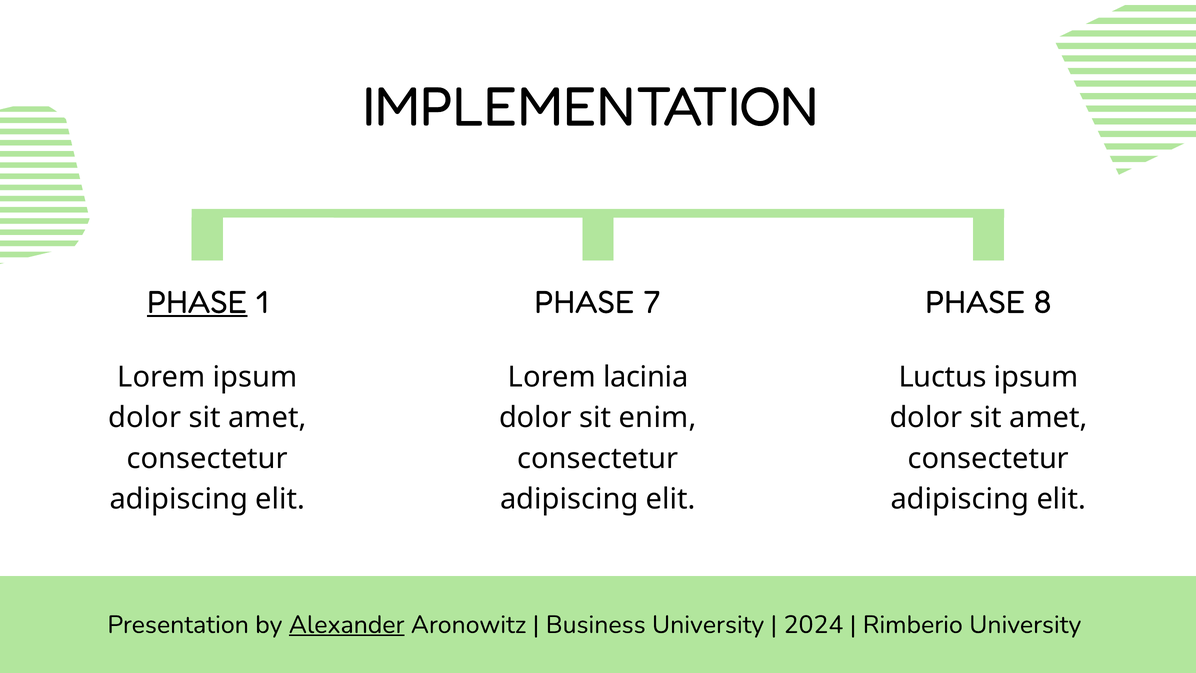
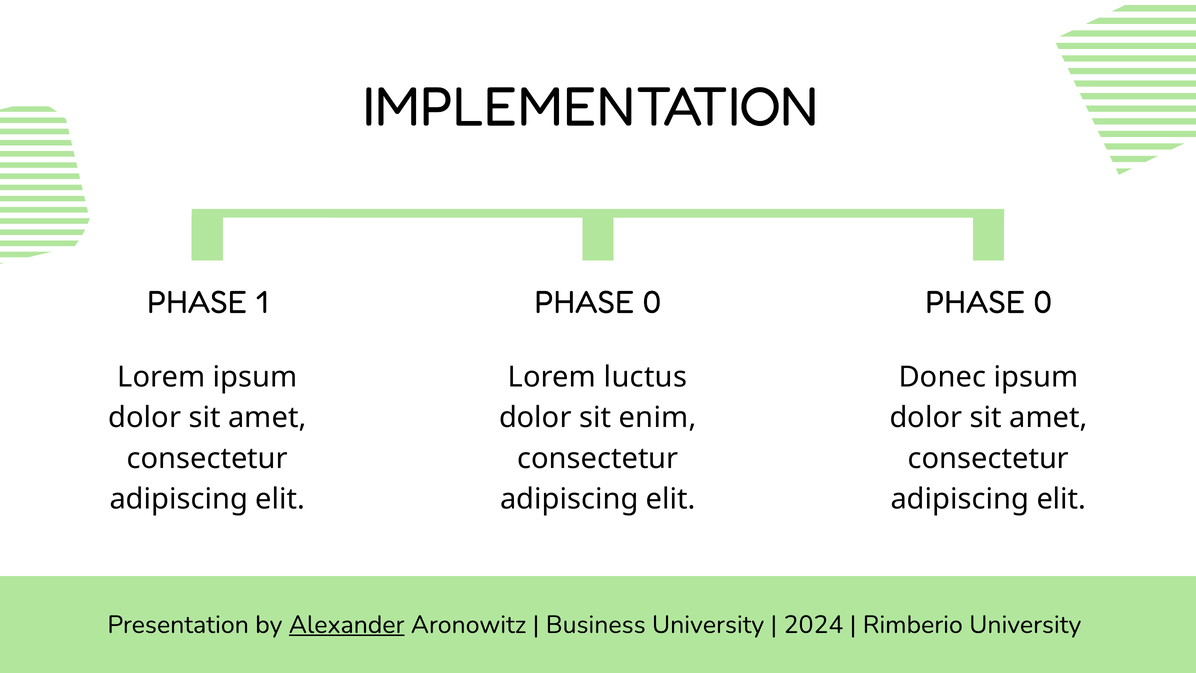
PHASE at (197, 302) underline: present -> none
7 at (652, 302): 7 -> 0
8 at (1043, 302): 8 -> 0
lacinia: lacinia -> luctus
Luctus: Luctus -> Donec
